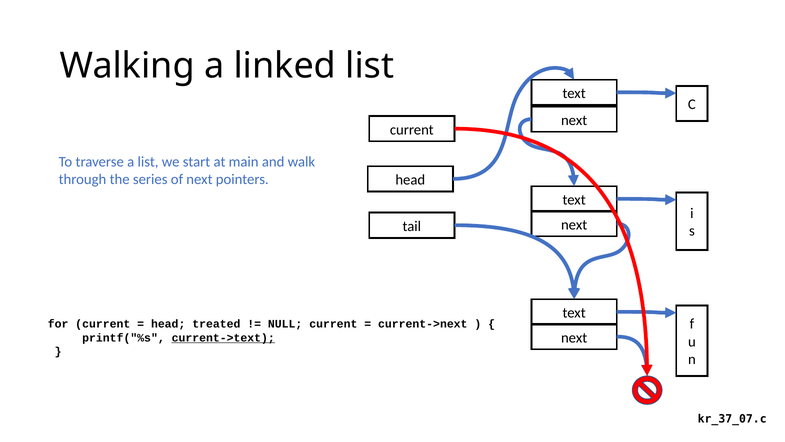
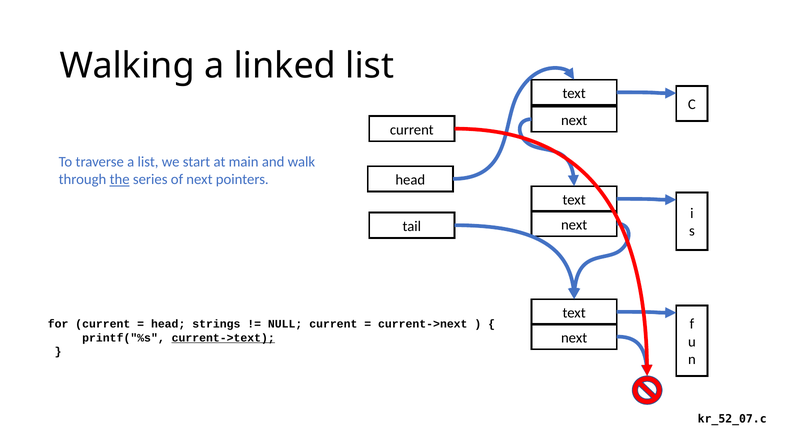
the underline: none -> present
treated: treated -> strings
kr_37_07.c: kr_37_07.c -> kr_52_07.c
